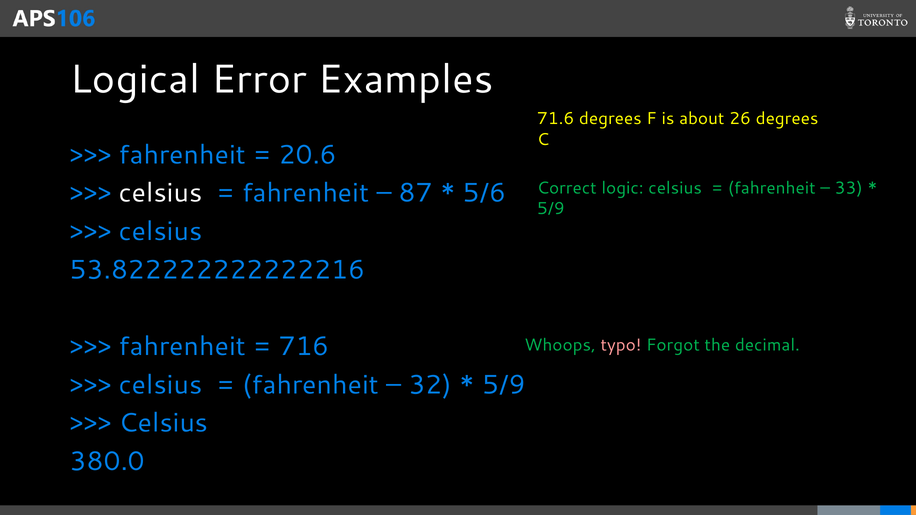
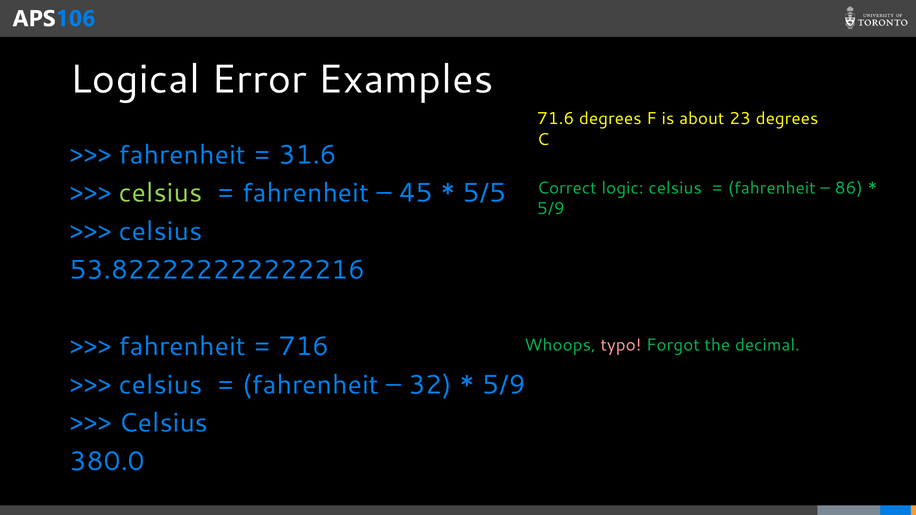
26: 26 -> 23
20.6: 20.6 -> 31.6
33: 33 -> 86
celsius at (161, 193) colour: white -> light green
87: 87 -> 45
5/6: 5/6 -> 5/5
